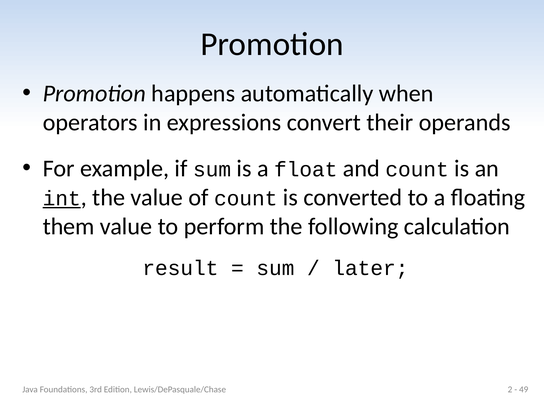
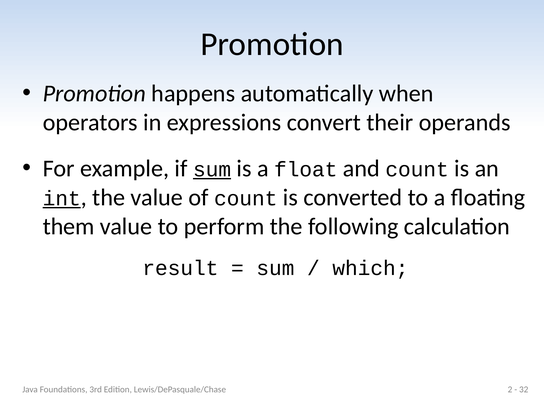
sum at (212, 169) underline: none -> present
later: later -> which
49: 49 -> 32
